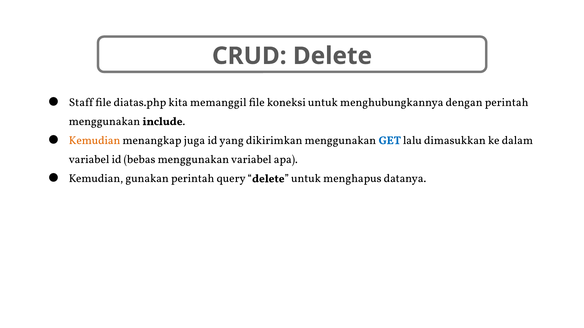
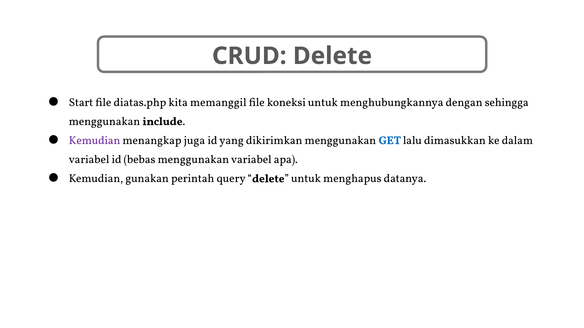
Staff: Staff -> Start
dengan perintah: perintah -> sehingga
Kemudian at (95, 141) colour: orange -> purple
